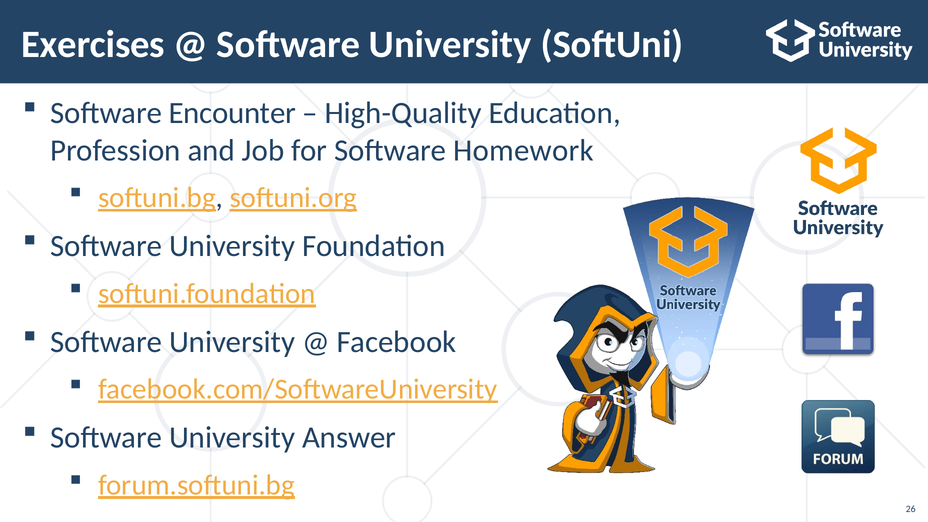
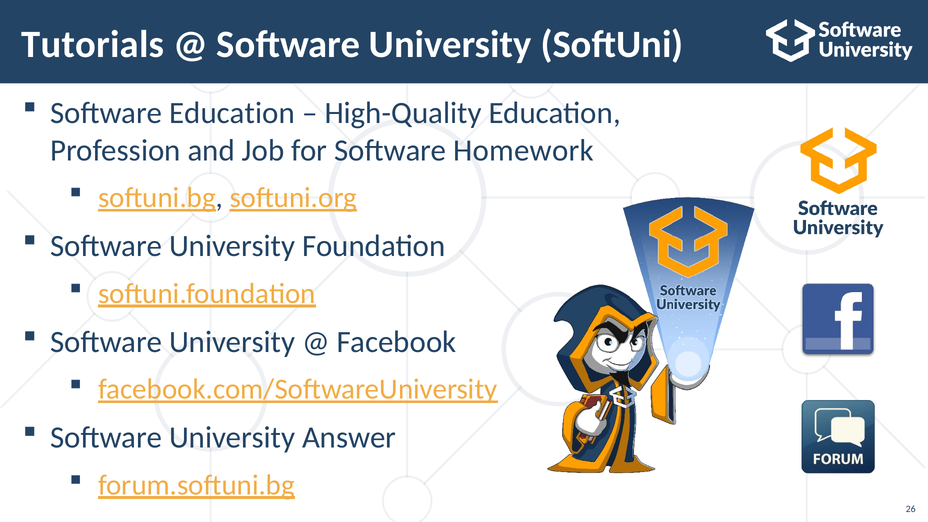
Exercises: Exercises -> Tutorials
Software Encounter: Encounter -> Education
